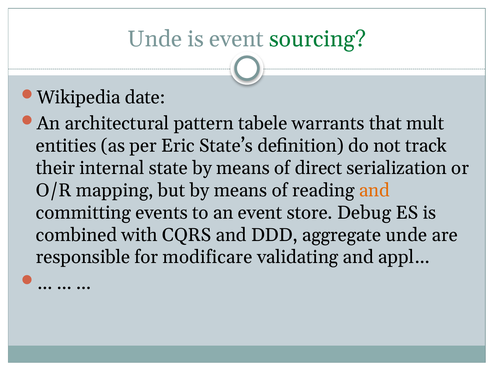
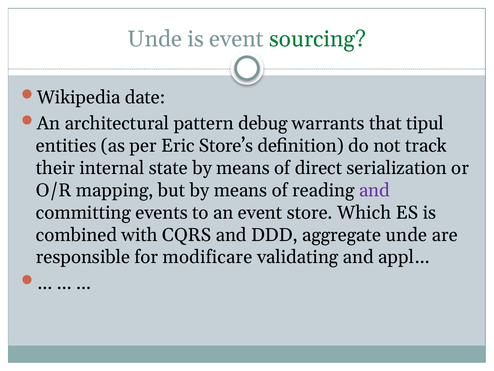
tabele: tabele -> debug
mult: mult -> tipul
State’s: State’s -> Store’s
and at (374, 190) colour: orange -> purple
Debug: Debug -> Which
